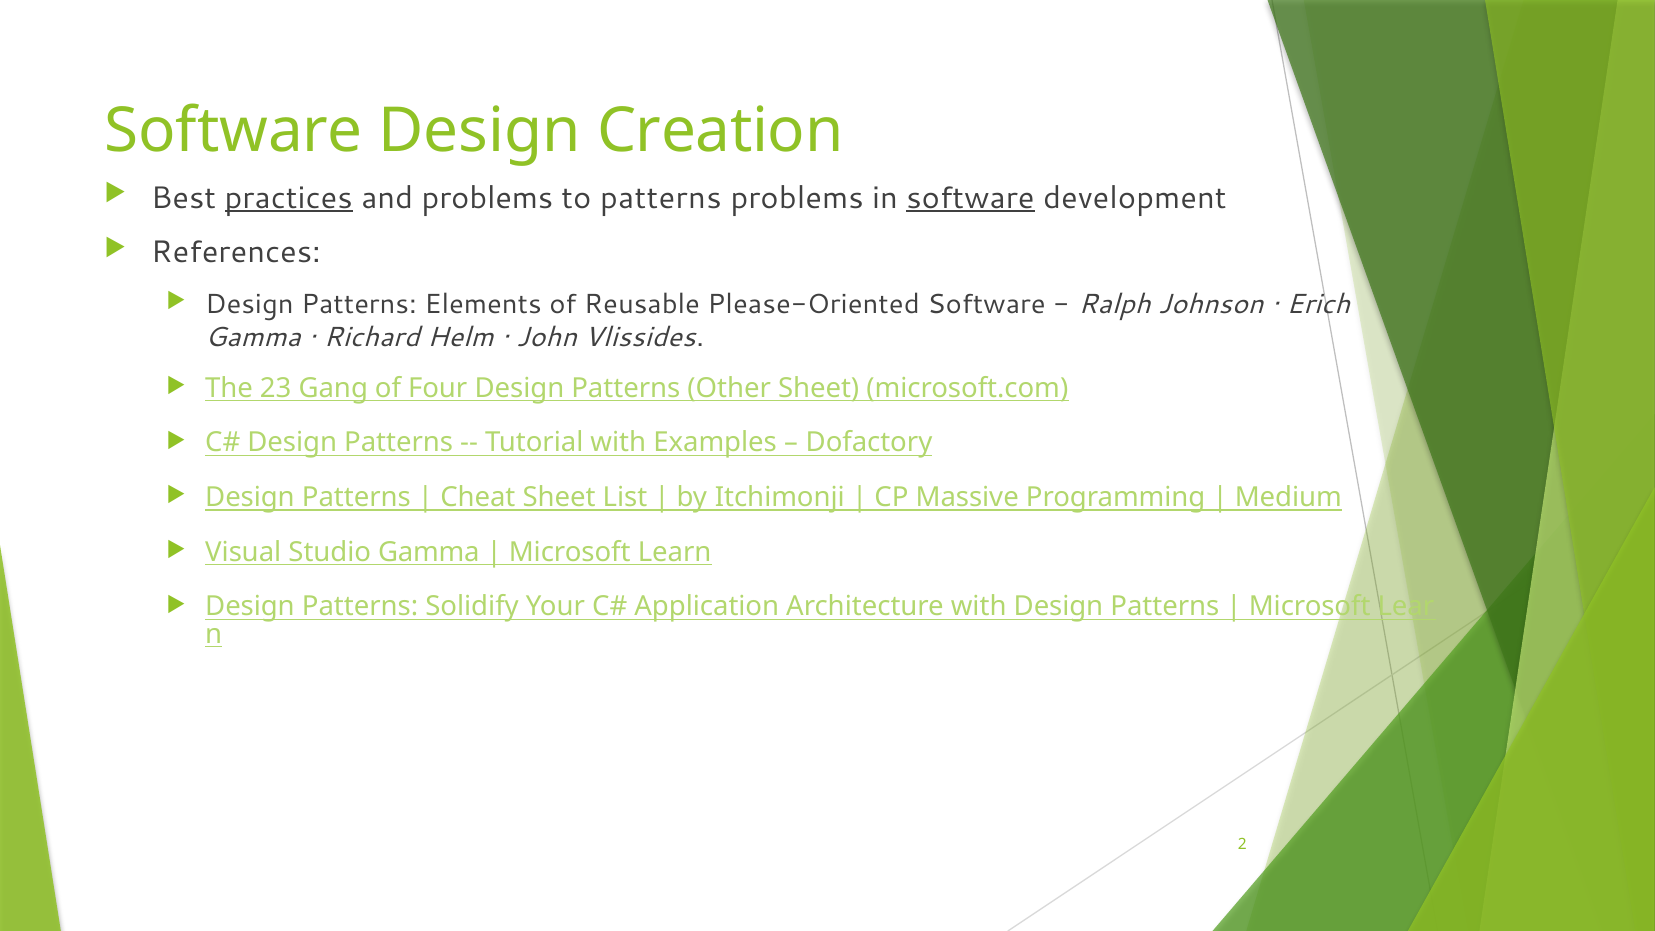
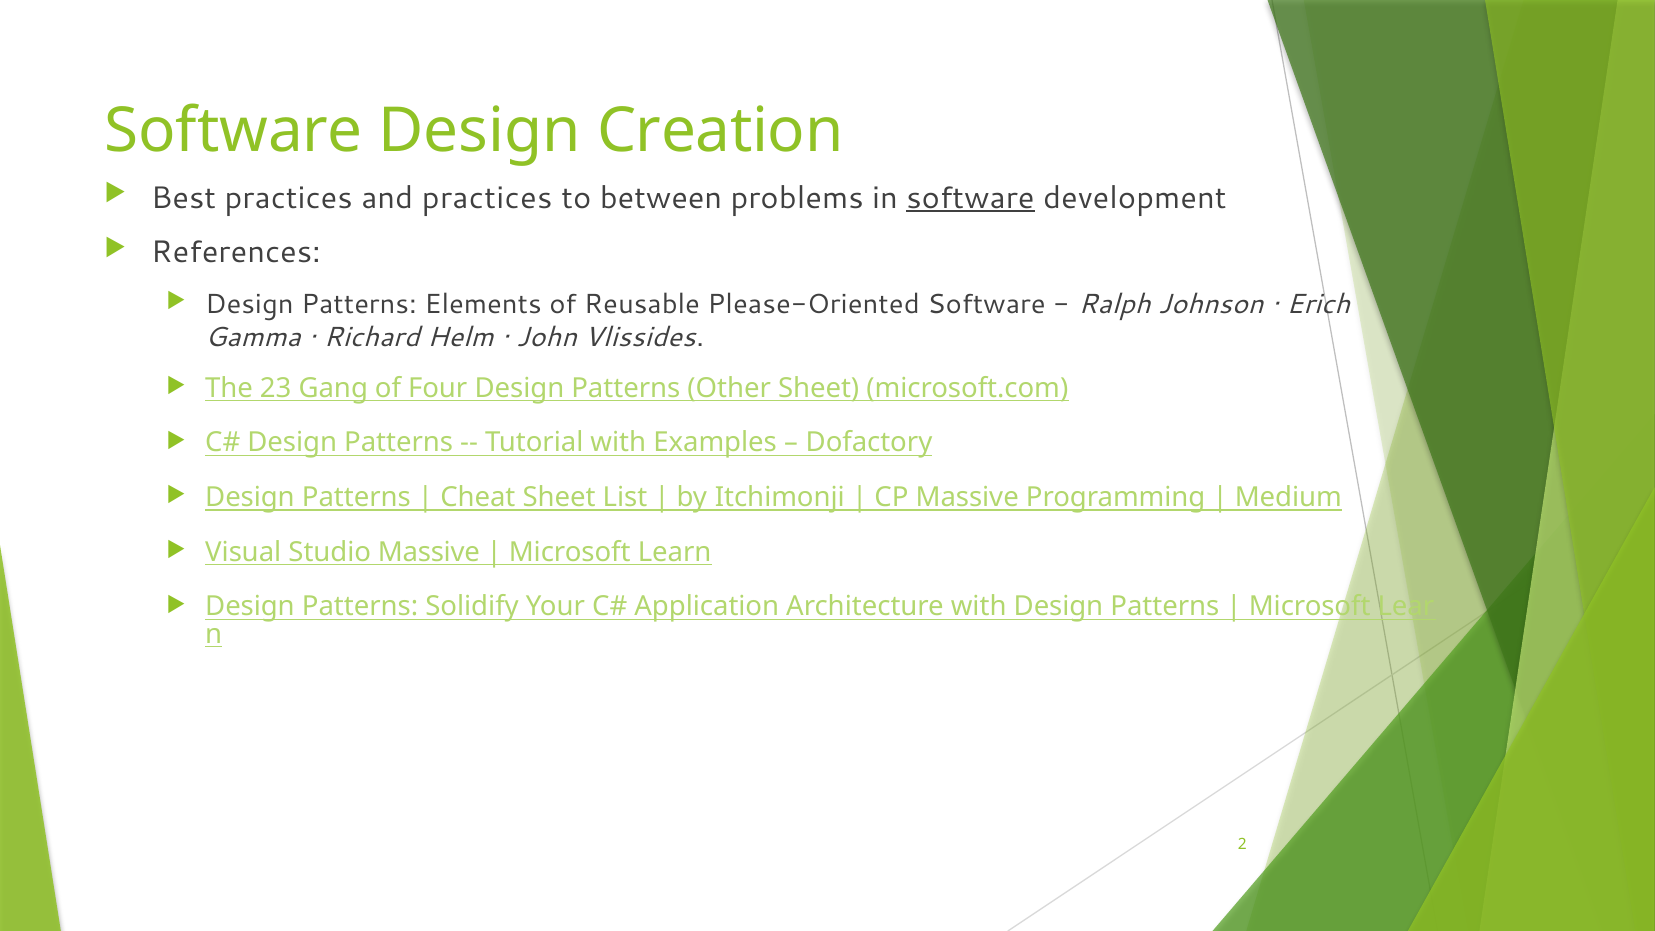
practices at (289, 198) underline: present -> none
and problems: problems -> practices
to patterns: patterns -> between
Studio Gamma: Gamma -> Massive
